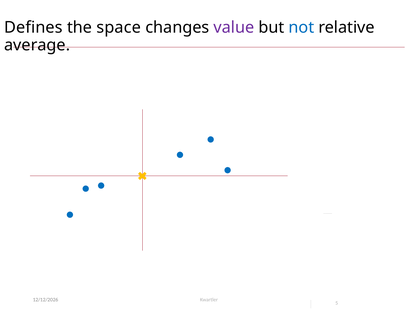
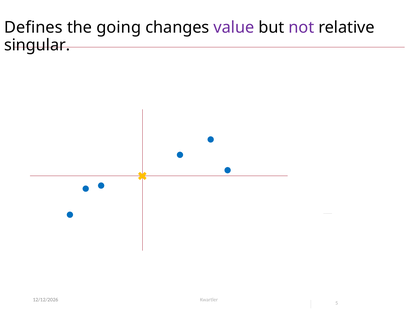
space: space -> going
not colour: blue -> purple
average: average -> singular
